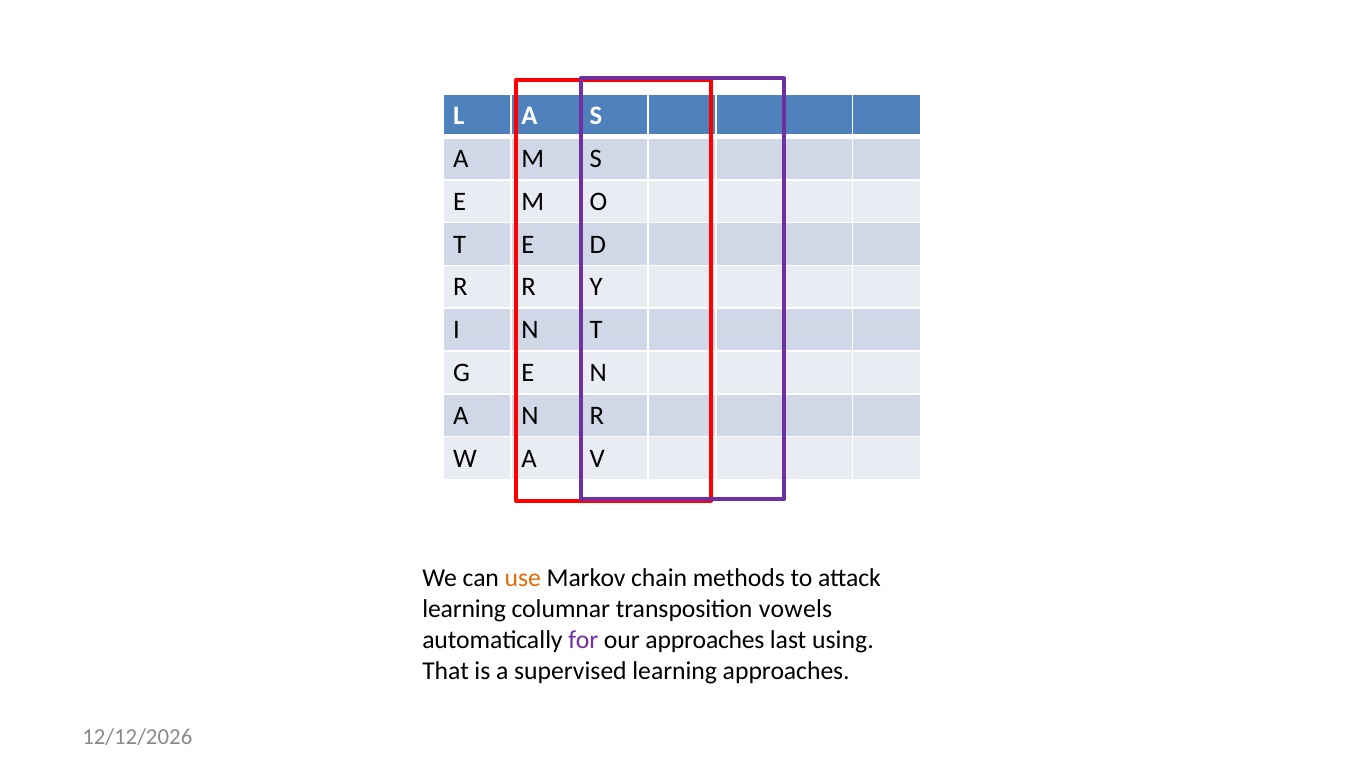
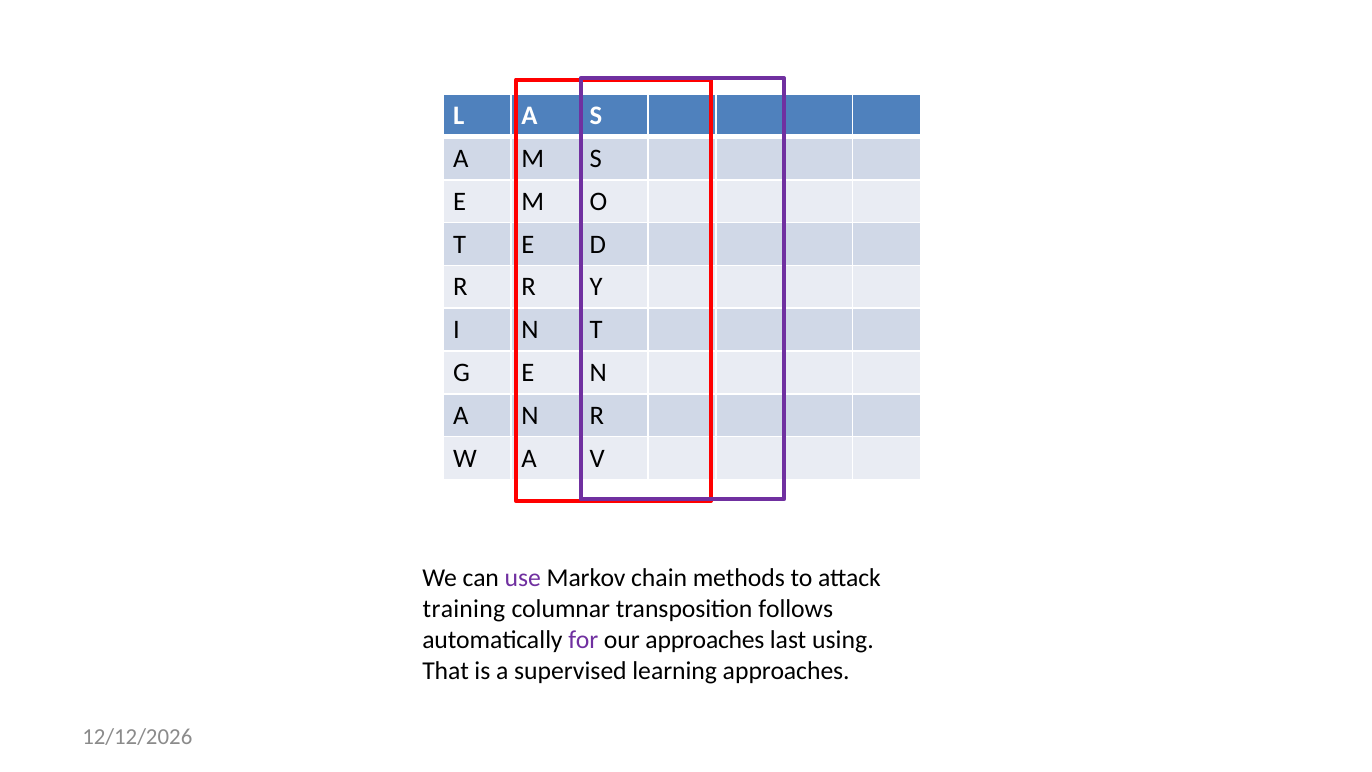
use colour: orange -> purple
learning at (464, 609): learning -> training
vowels: vowels -> follows
